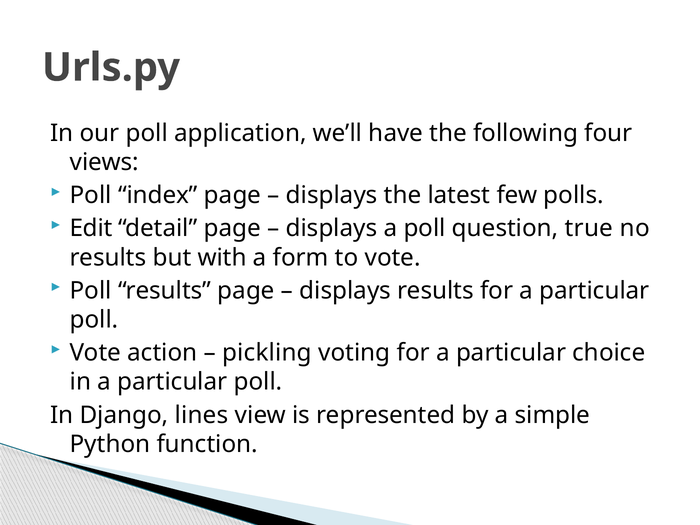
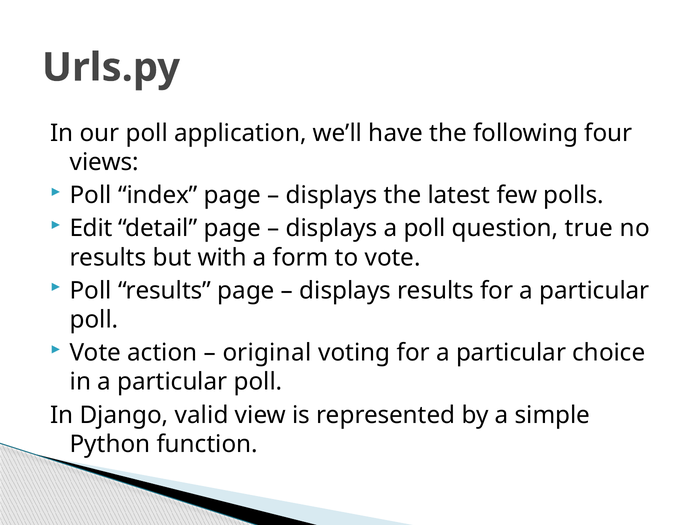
pickling: pickling -> original
lines: lines -> valid
